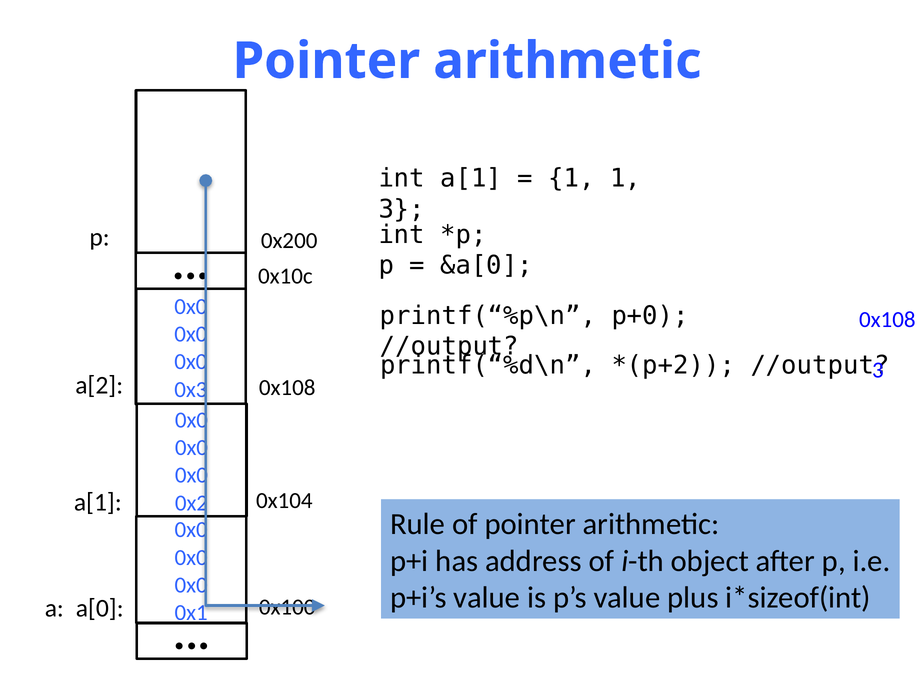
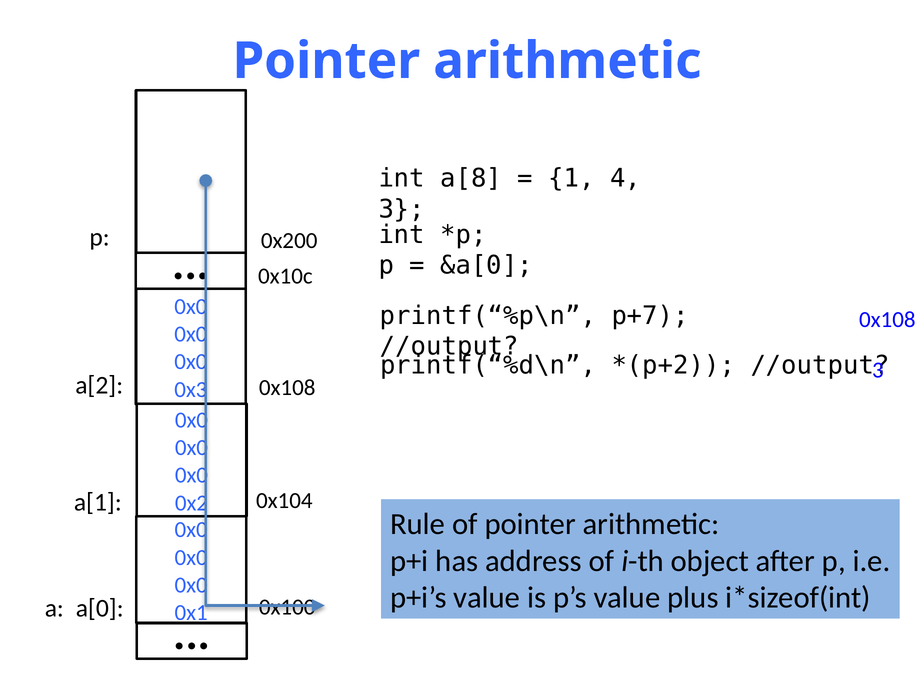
int a[1: a[1 -> a[8
1 1: 1 -> 4
p+0: p+0 -> p+7
